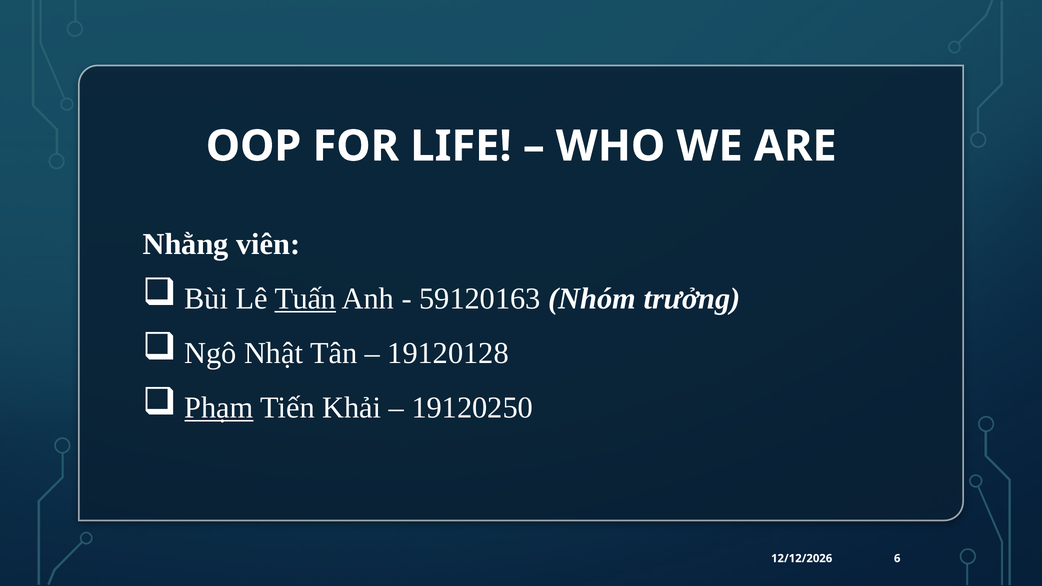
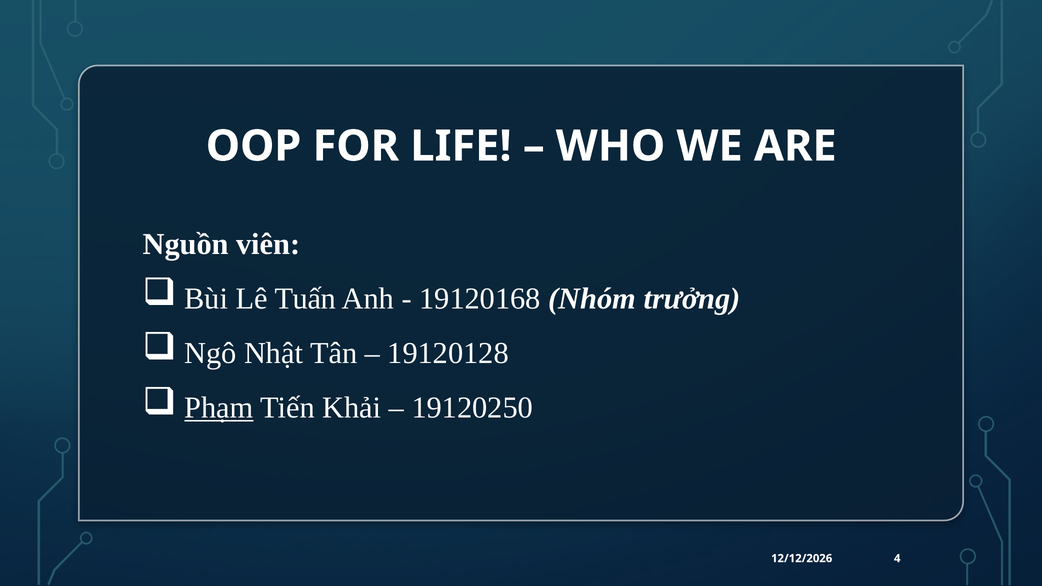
Nhằng: Nhằng -> Nguồn
Tuấn underline: present -> none
59120163: 59120163 -> 19120168
6: 6 -> 4
